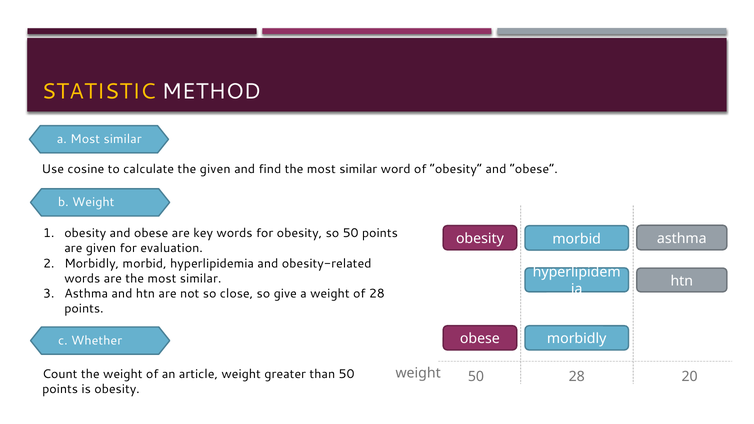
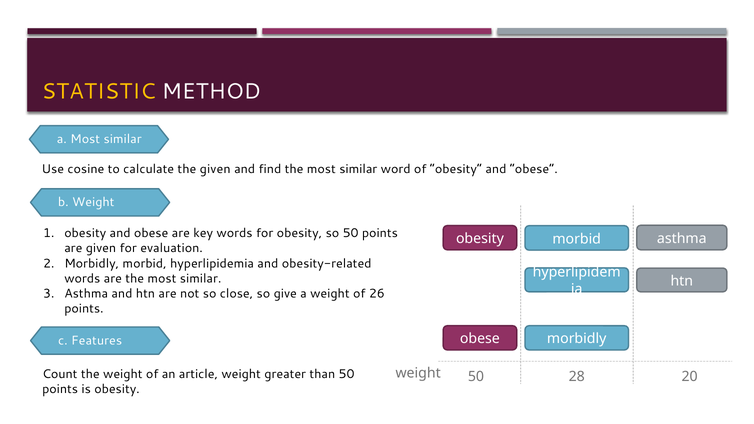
of 28: 28 -> 26
Whether: Whether -> Features
